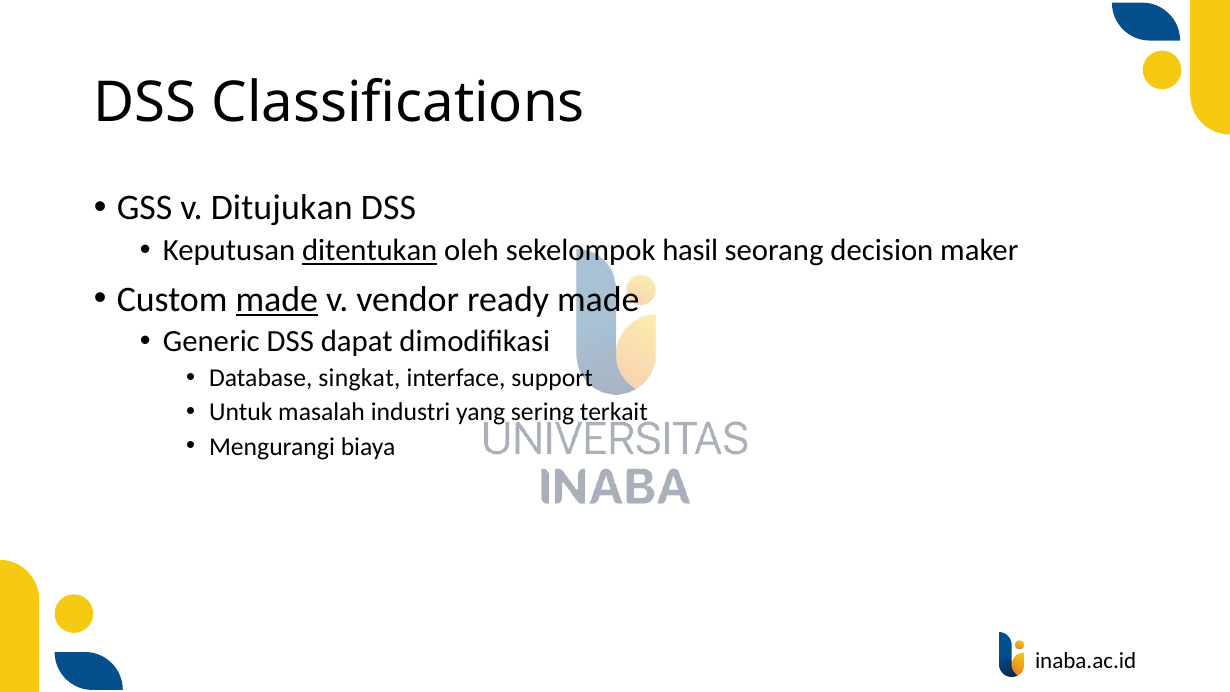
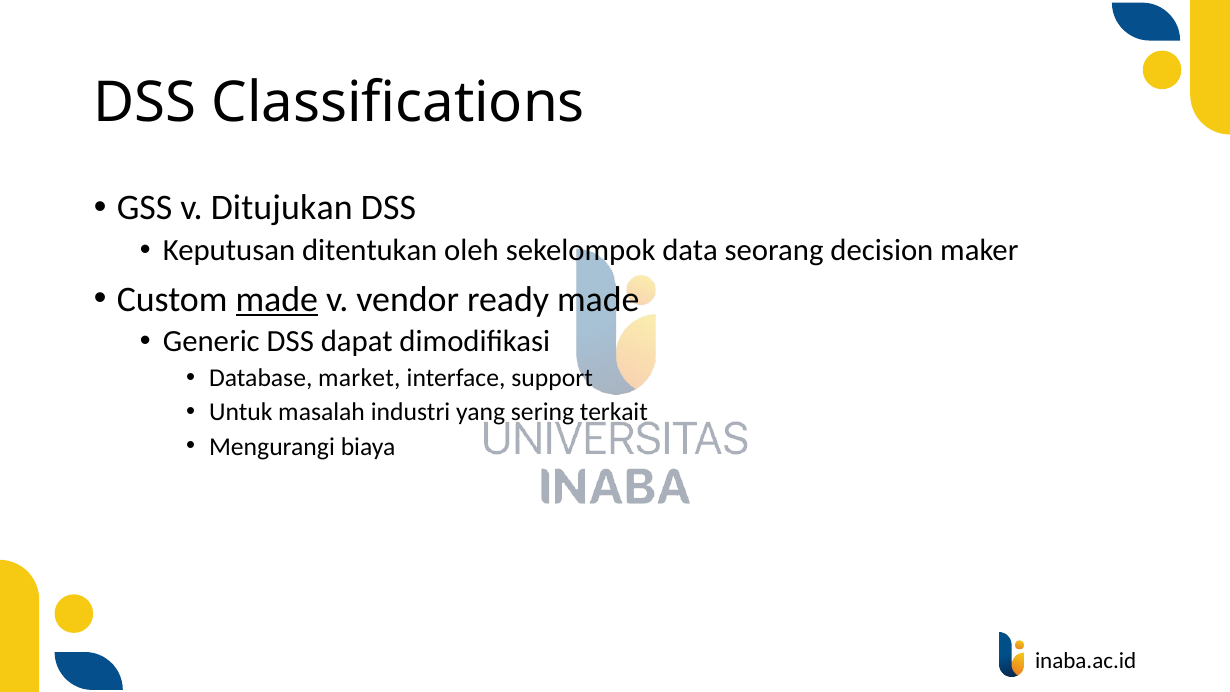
ditentukan underline: present -> none
hasil: hasil -> data
singkat: singkat -> market
